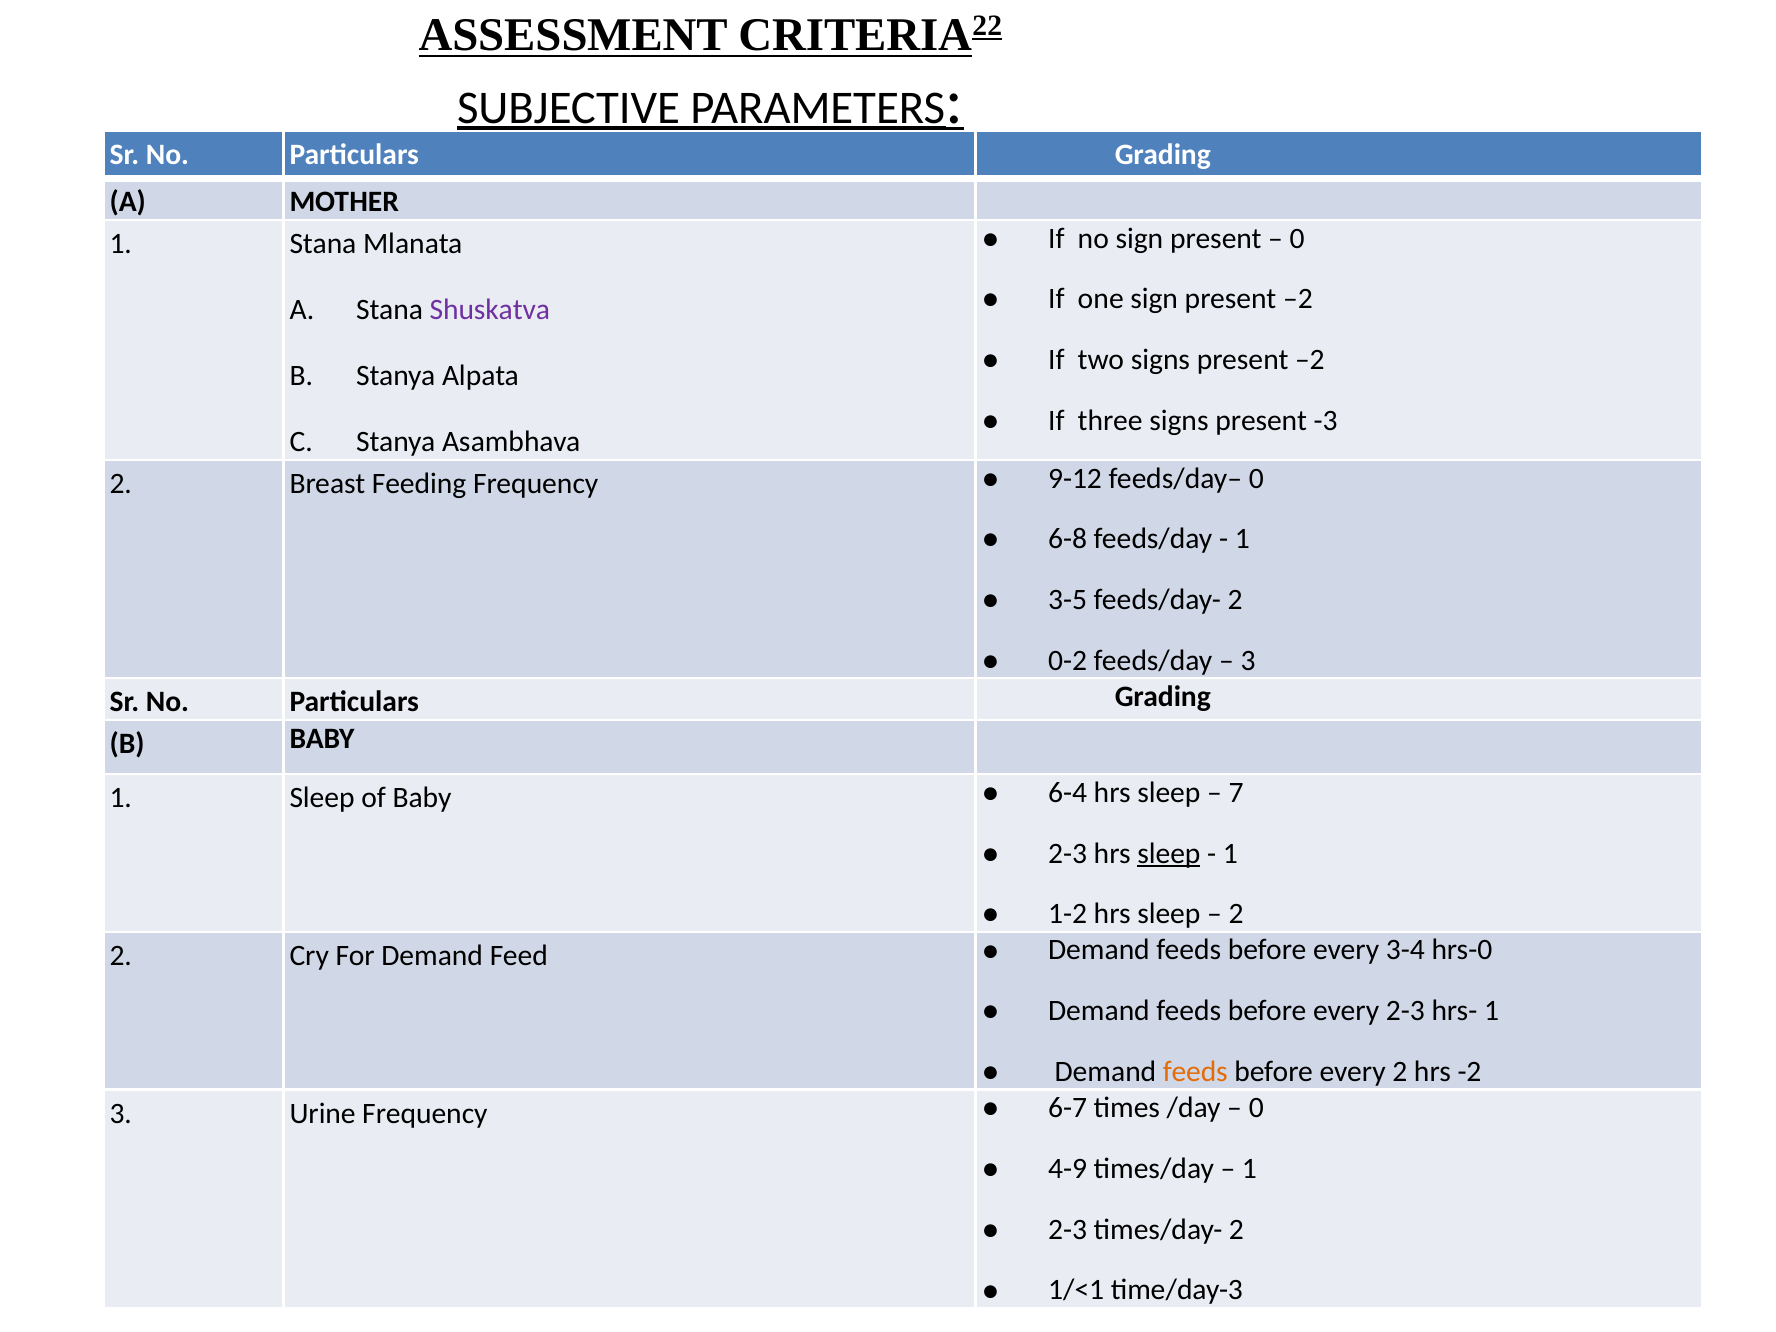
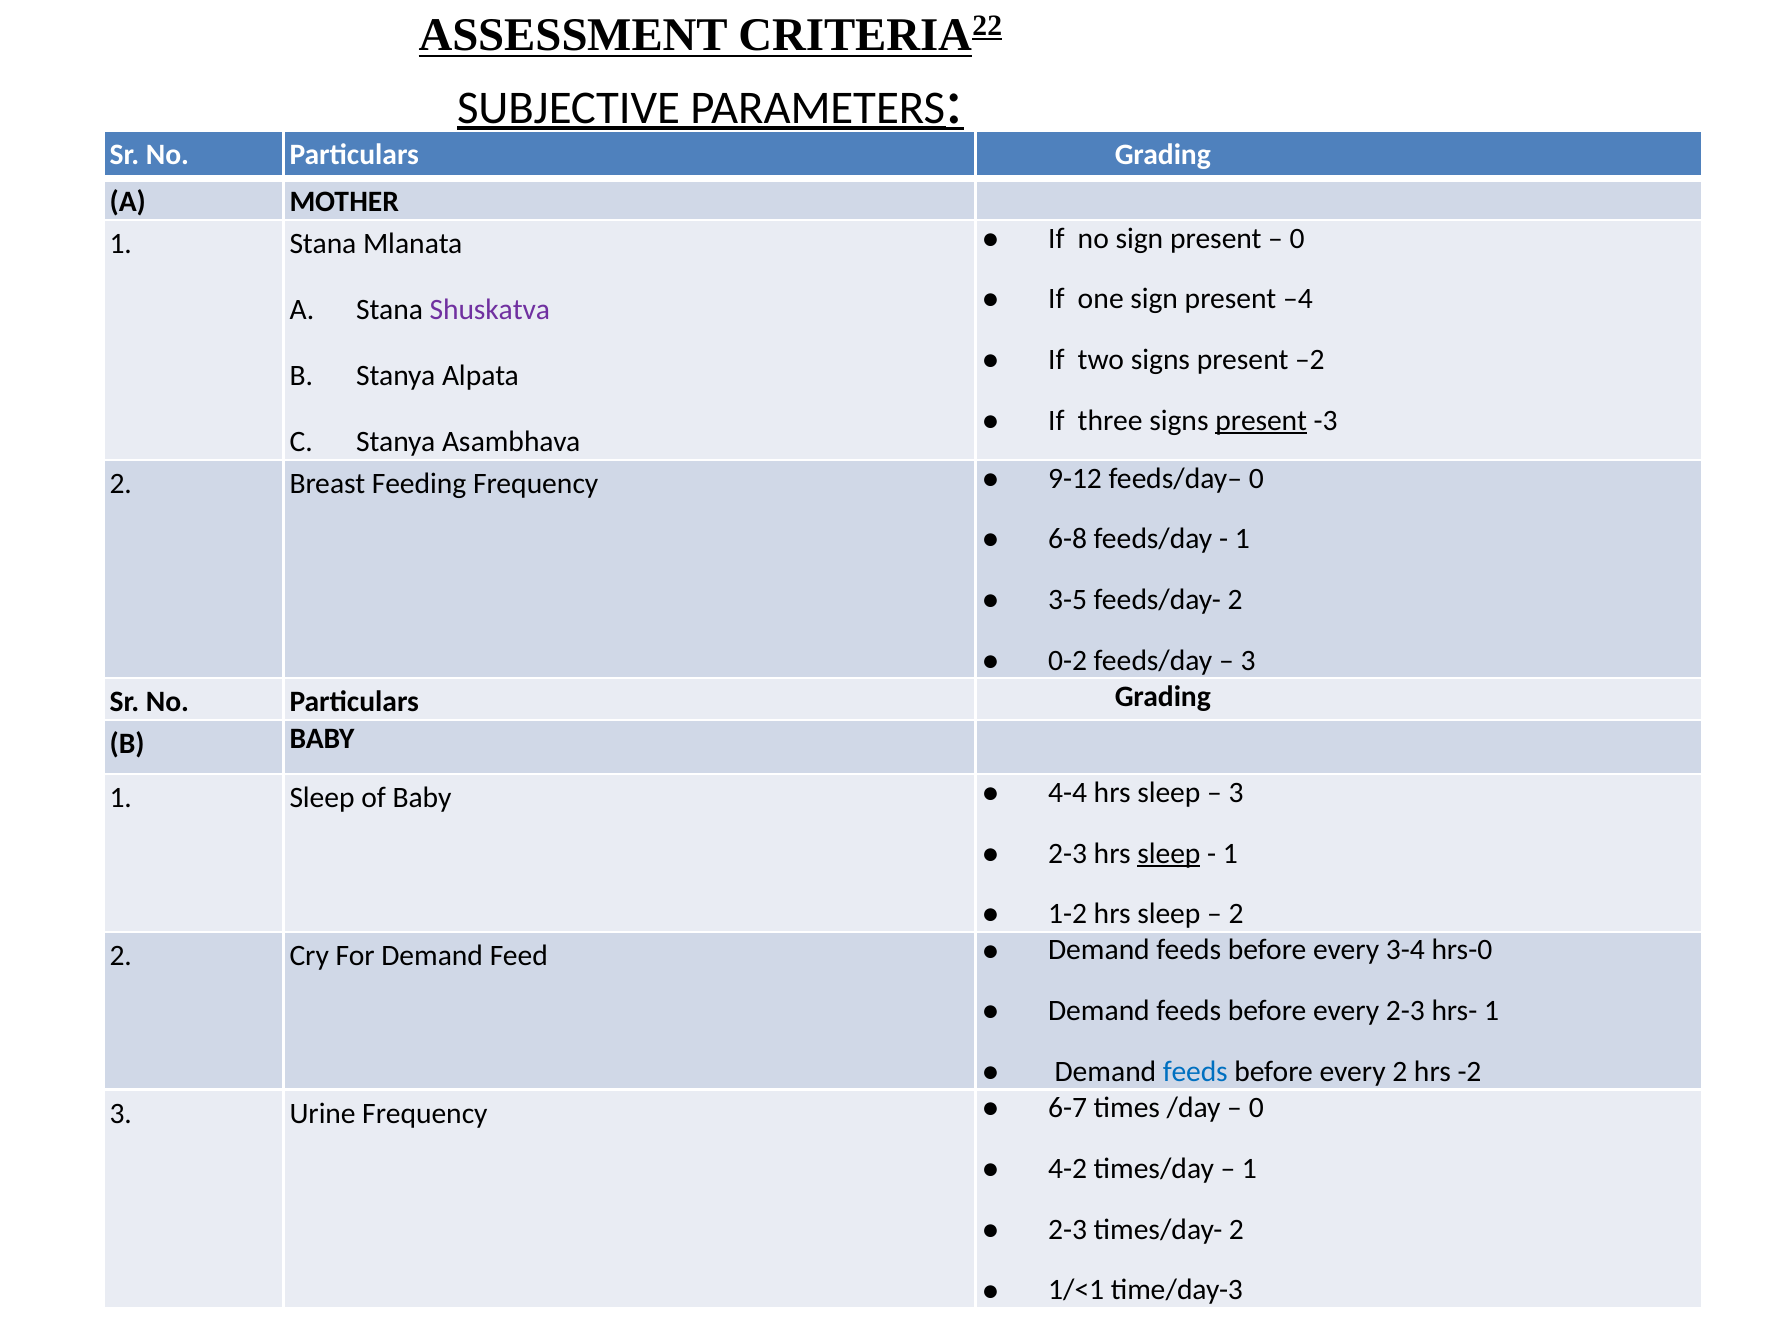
sign present –2: –2 -> –4
present at (1261, 421) underline: none -> present
6-4: 6-4 -> 4-4
7 at (1236, 793): 7 -> 3
feeds at (1195, 1072) colour: orange -> blue
4-9: 4-9 -> 4-2
